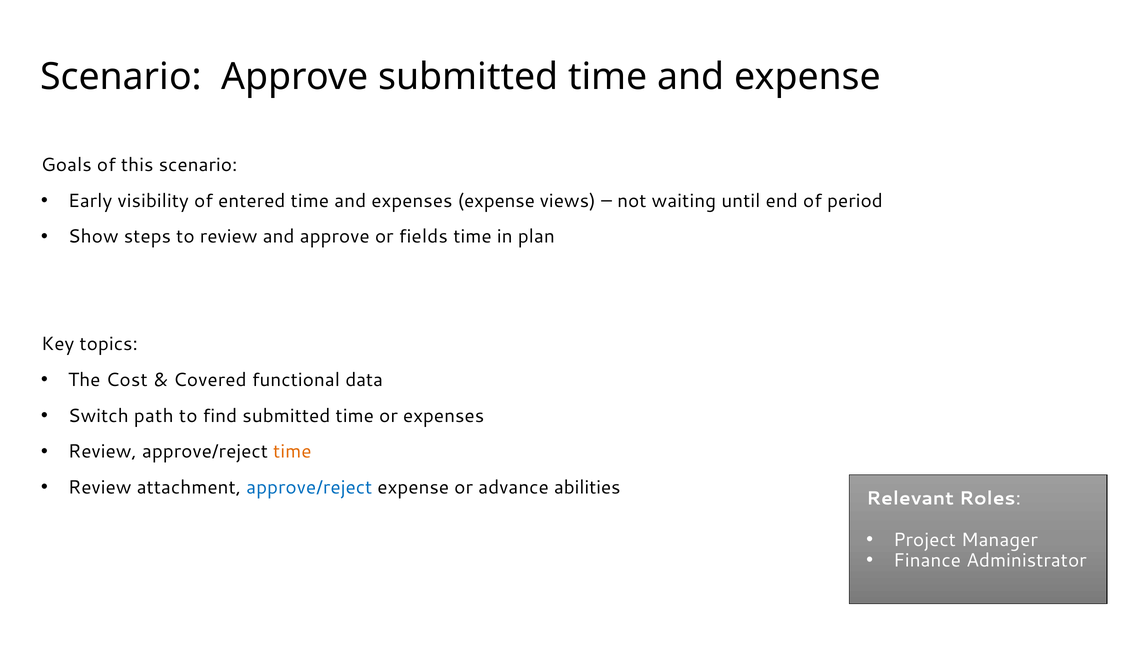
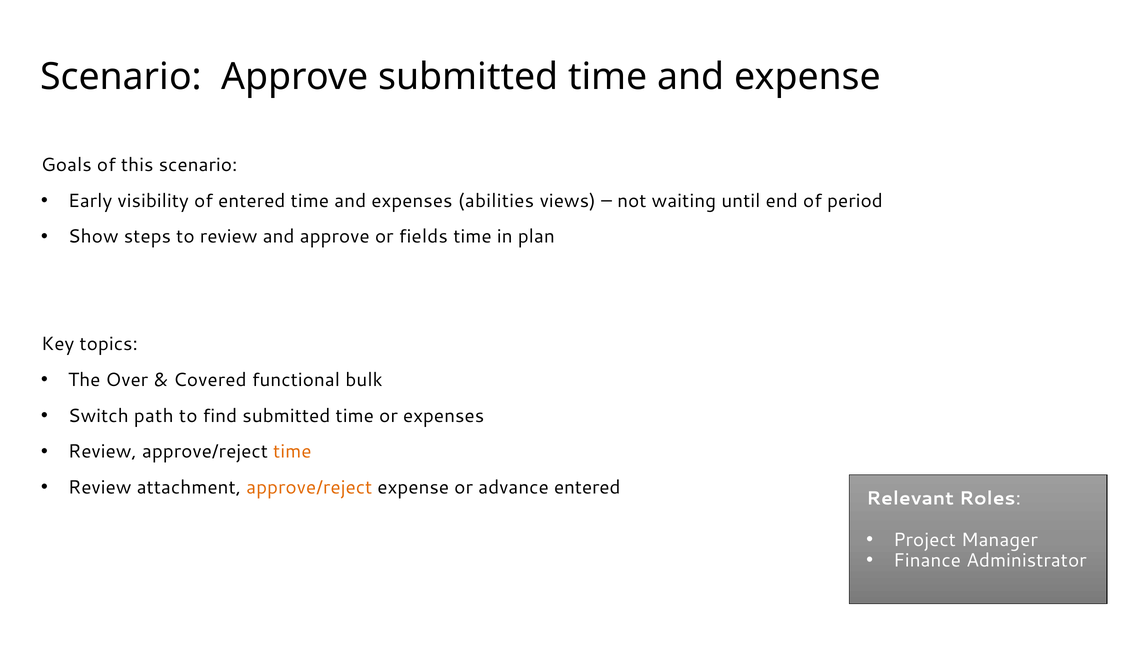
expenses expense: expense -> abilities
Cost: Cost -> Over
data: data -> bulk
approve/reject at (309, 487) colour: blue -> orange
advance abilities: abilities -> entered
